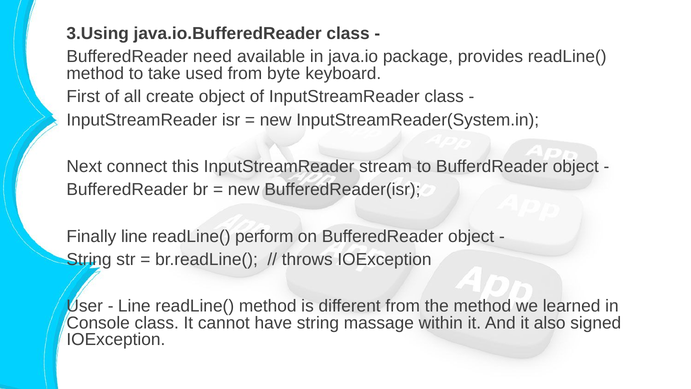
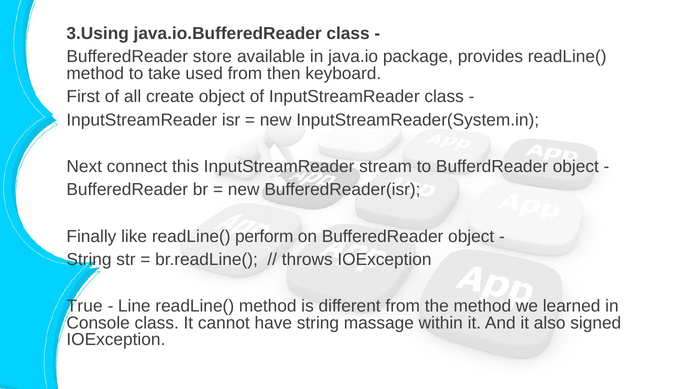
need: need -> store
byte: byte -> then
Finally line: line -> like
User: User -> True
